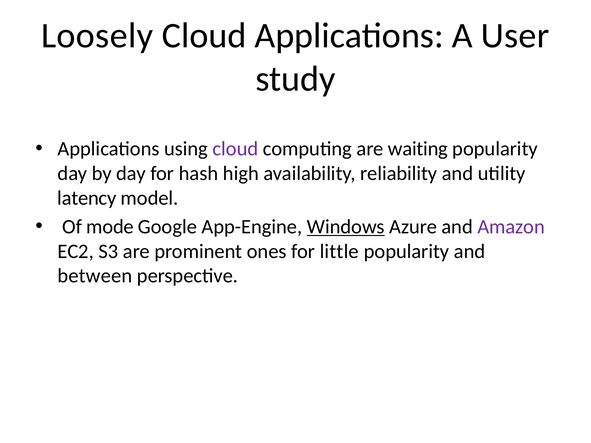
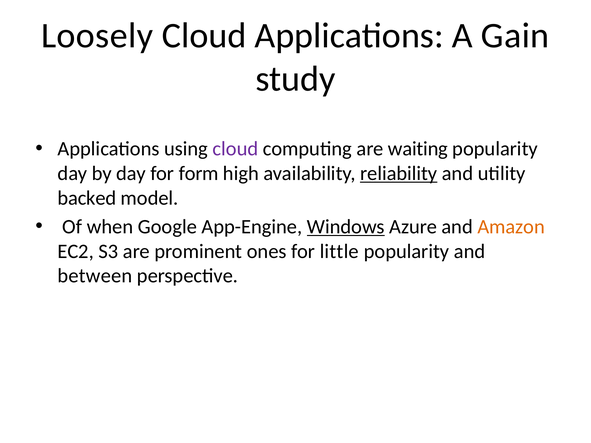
User: User -> Gain
hash: hash -> form
reliability underline: none -> present
latency: latency -> backed
mode: mode -> when
Amazon colour: purple -> orange
